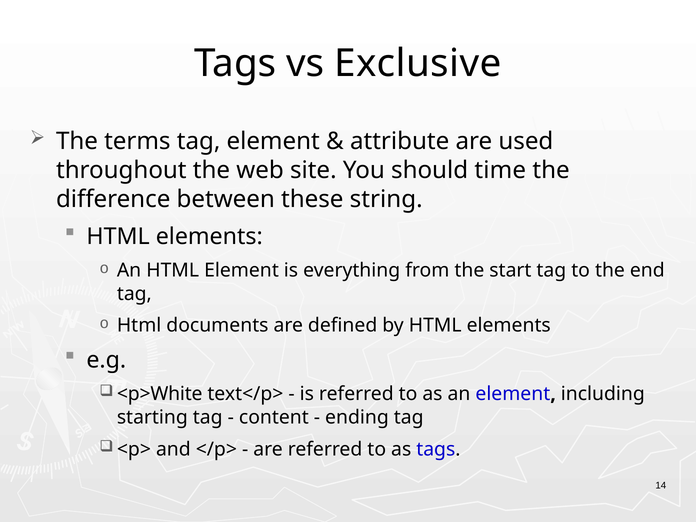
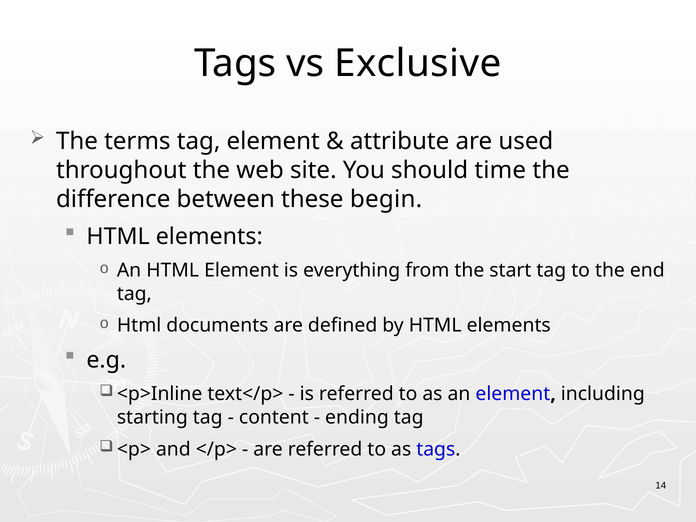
string: string -> begin
<p>White: <p>White -> <p>Inline
